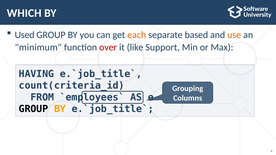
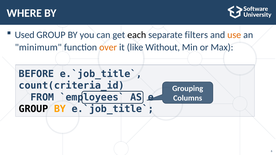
WHICH: WHICH -> WHERE
each colour: orange -> black
based: based -> filters
over colour: red -> orange
Support: Support -> Without
HAVING: HAVING -> BEFORE
